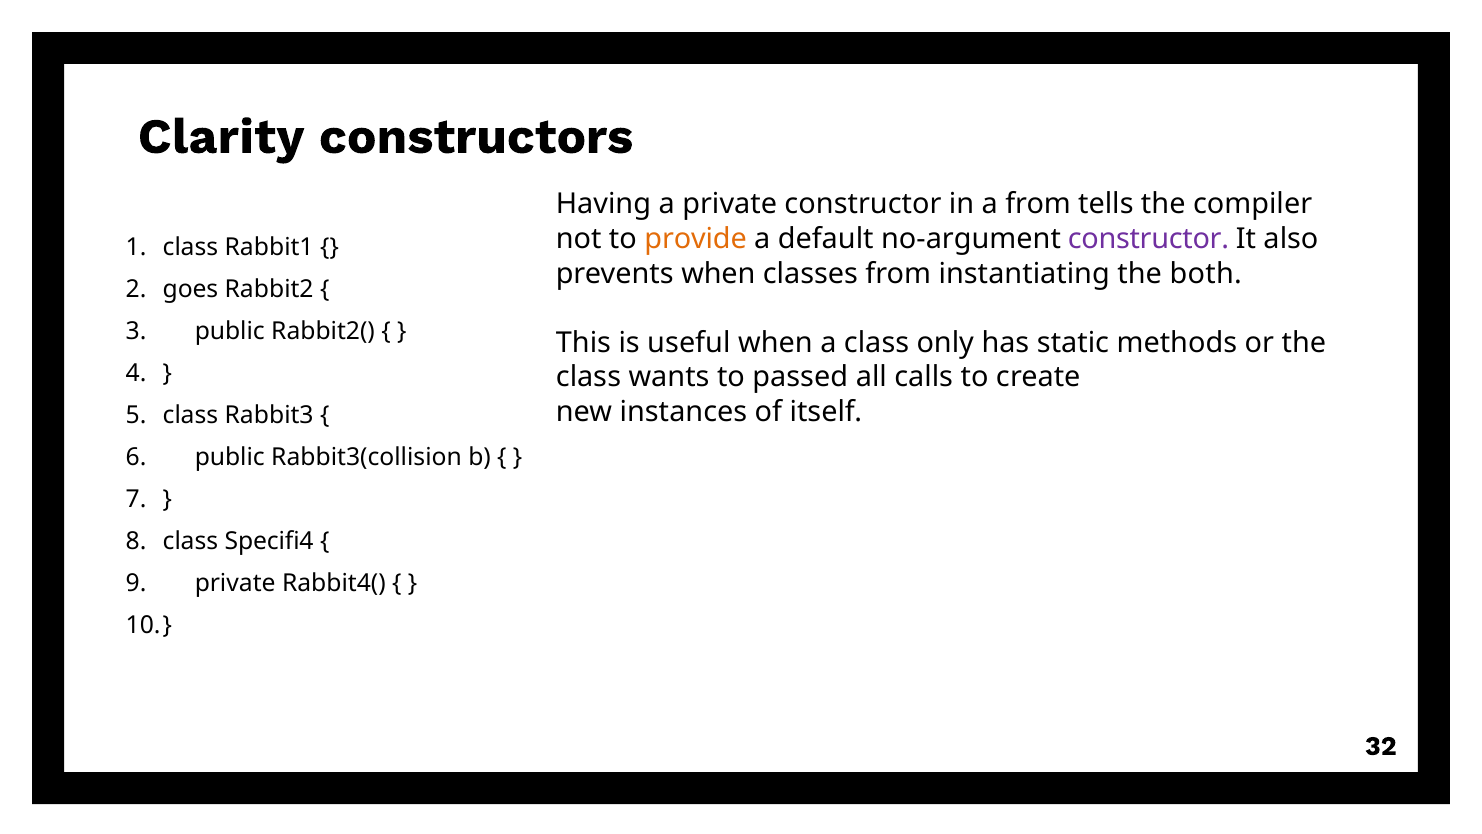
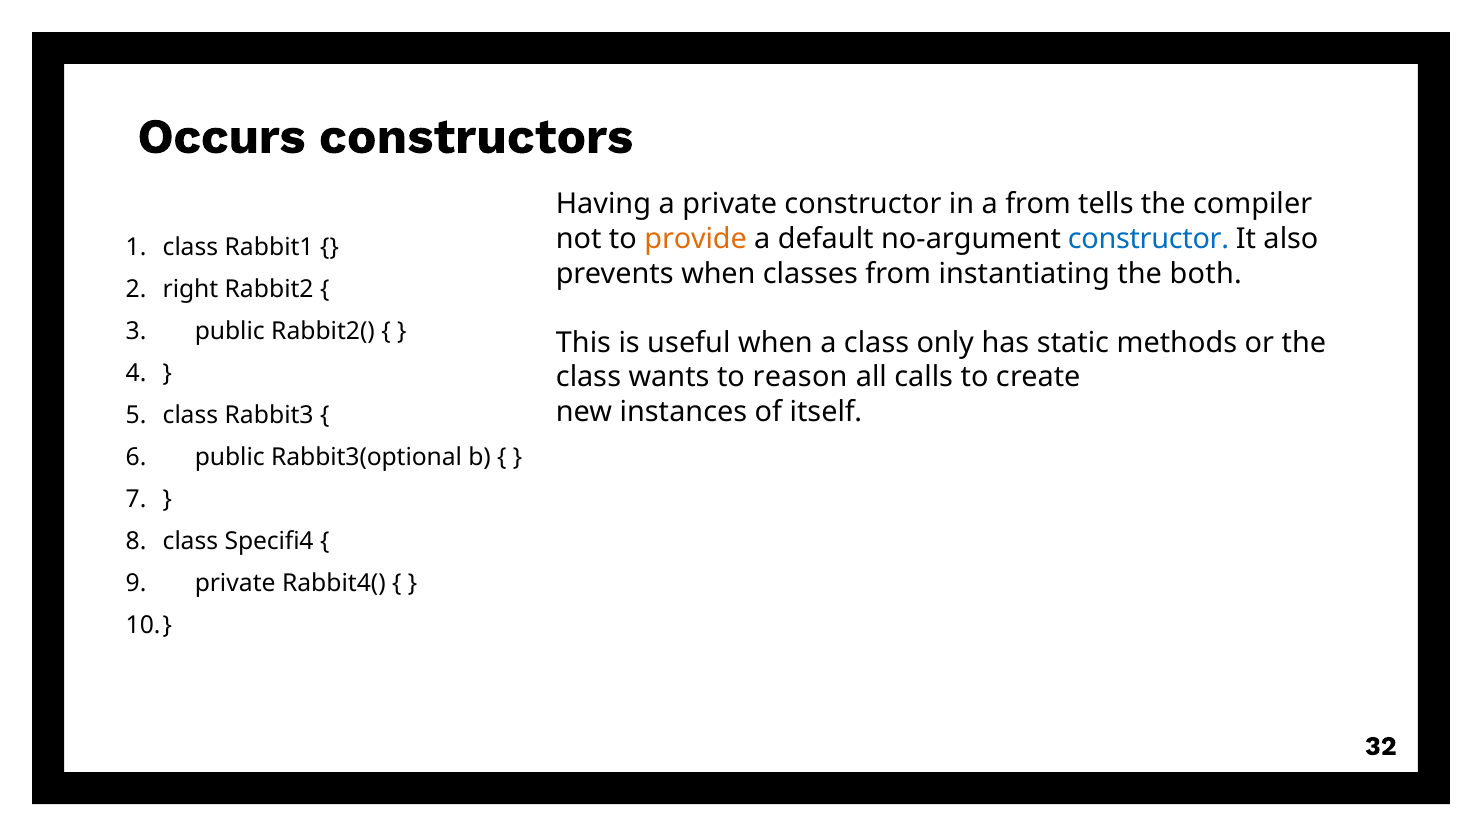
Clarity: Clarity -> Occurs
constructor at (1148, 239) colour: purple -> blue
goes: goes -> right
passed: passed -> reason
Rabbit3(collision: Rabbit3(collision -> Rabbit3(optional
